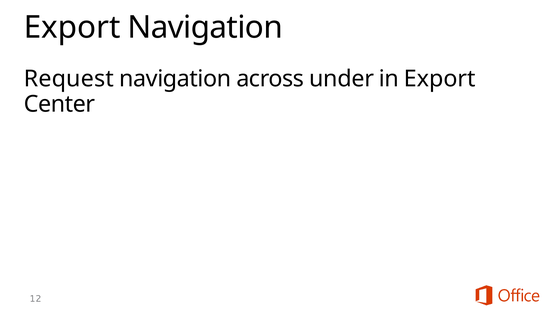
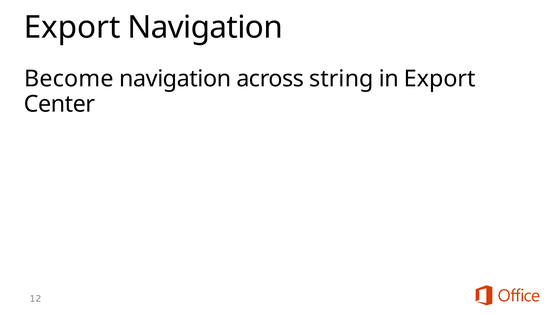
Request: Request -> Become
under: under -> string
